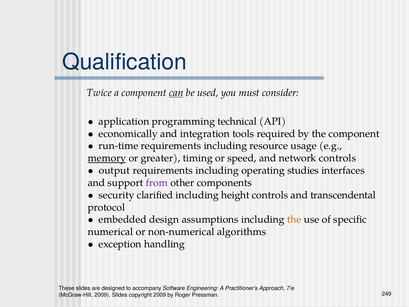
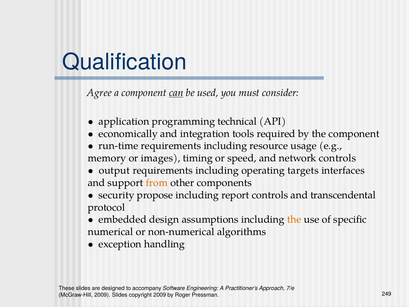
Twice: Twice -> Agree
memory underline: present -> none
greater: greater -> images
studies: studies -> targets
from colour: purple -> orange
clarified: clarified -> propose
height: height -> report
